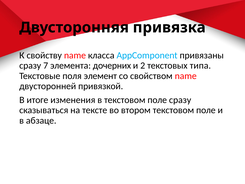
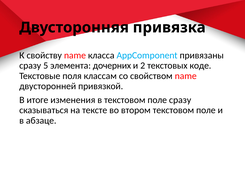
7: 7 -> 5
типа: типа -> коде
элемент: элемент -> классам
